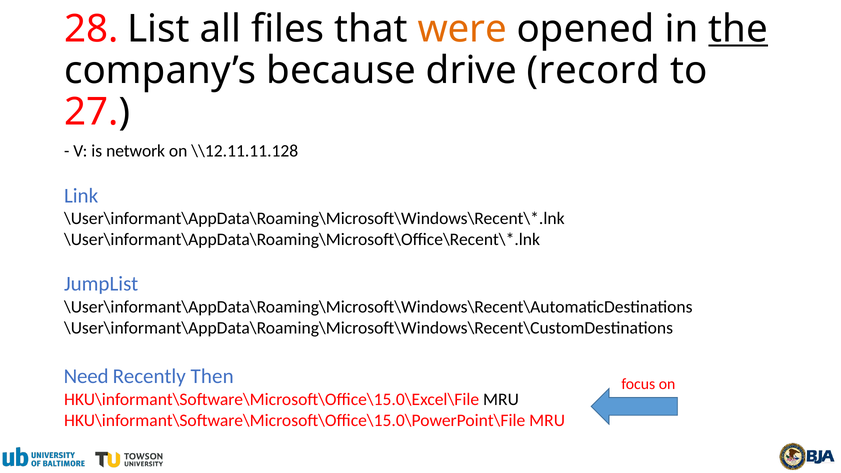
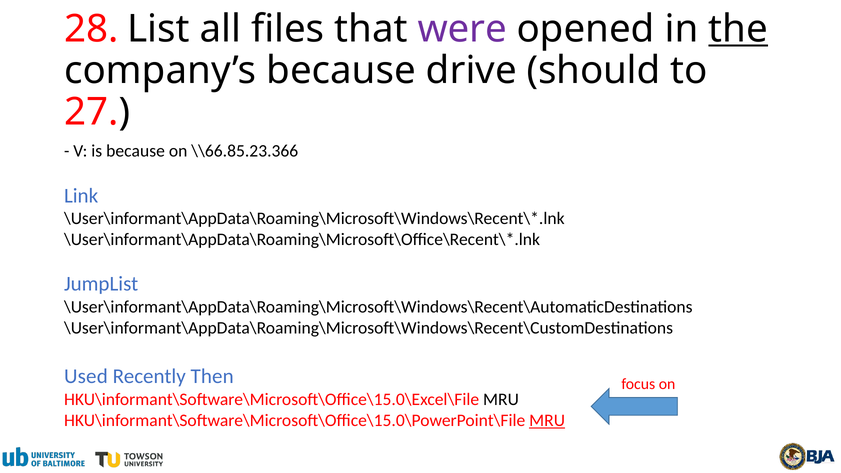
were colour: orange -> purple
record: record -> should
is network: network -> because
\\12.11.11.128: \\12.11.11.128 -> \\66.85.23.366
Need: Need -> Used
MRU at (547, 420) underline: none -> present
